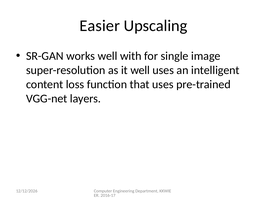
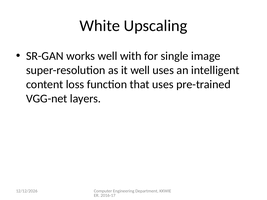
Easier: Easier -> White
